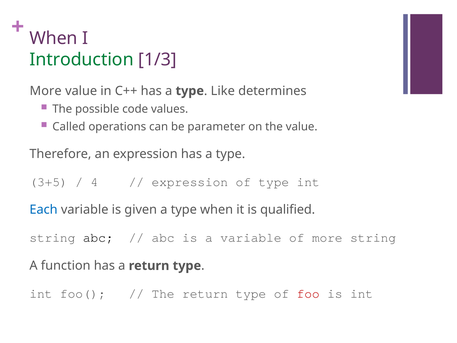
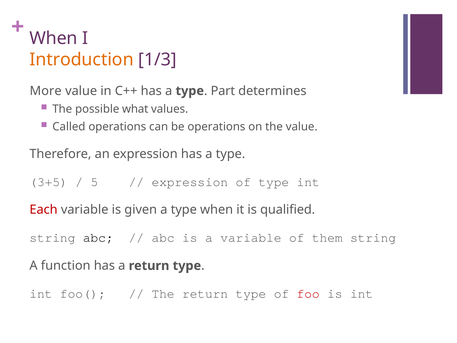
Introduction colour: green -> orange
Like: Like -> Part
code: code -> what
be parameter: parameter -> operations
4: 4 -> 5
Each colour: blue -> red
of more: more -> them
